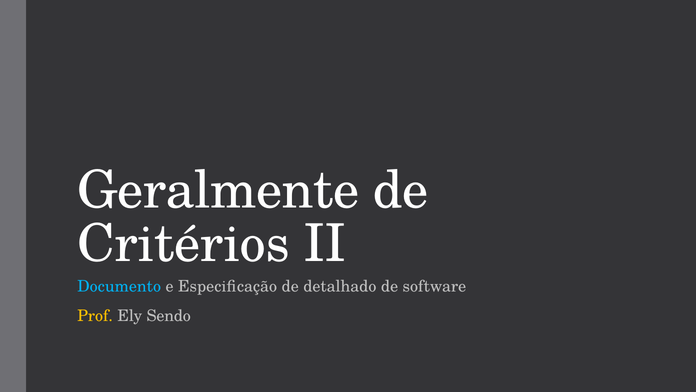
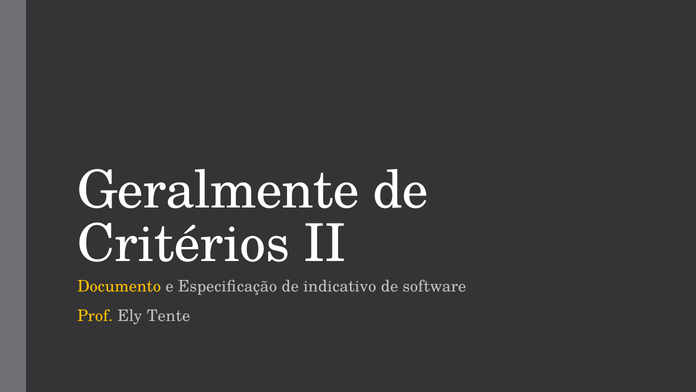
Documento colour: light blue -> yellow
detalhado: detalhado -> indicativo
Sendo: Sendo -> Tente
